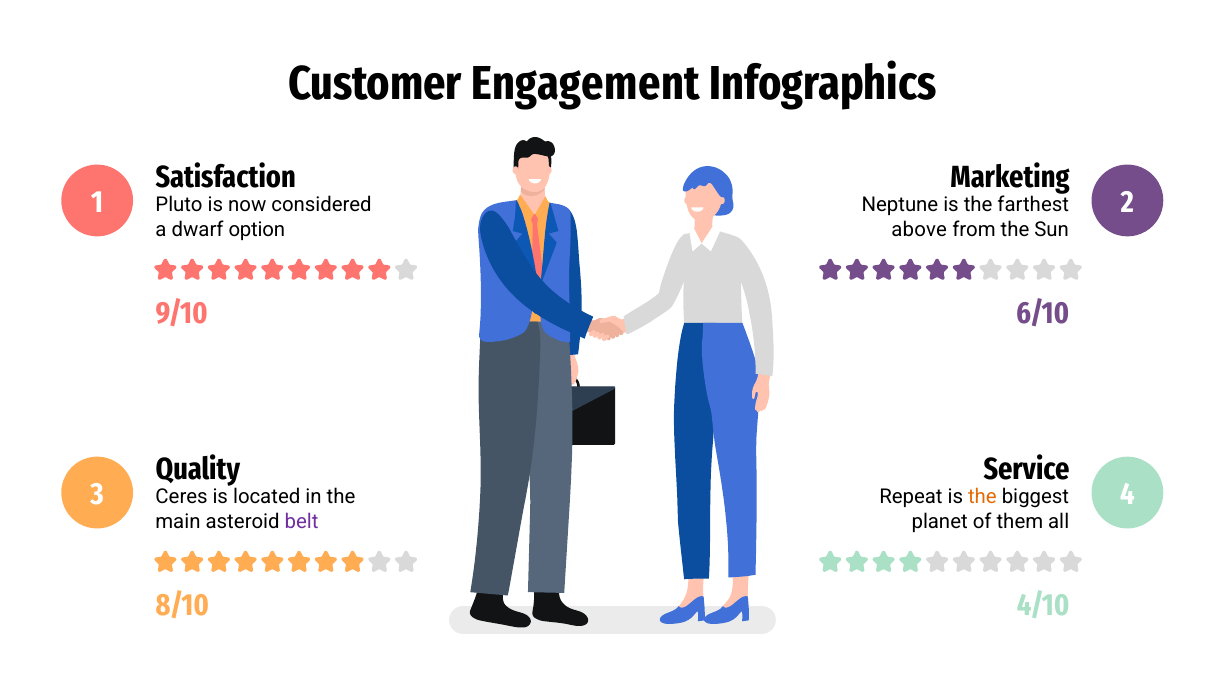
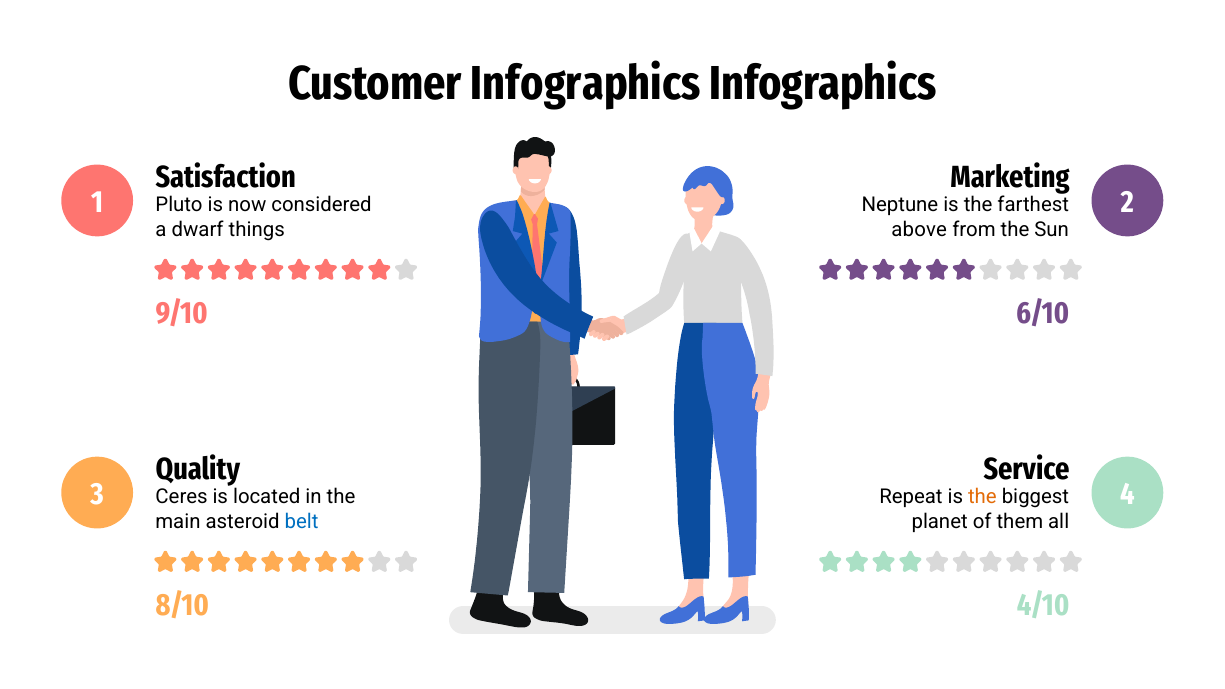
Customer Engagement: Engagement -> Infographics
option: option -> things
belt colour: purple -> blue
